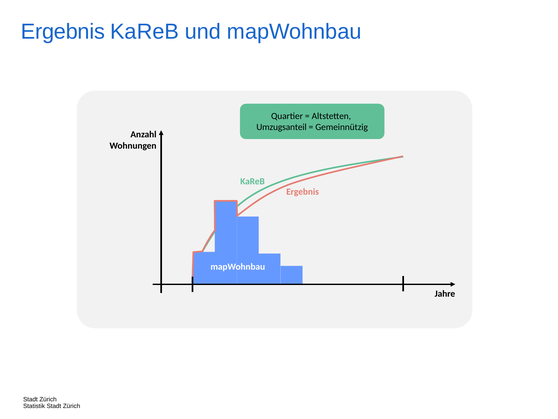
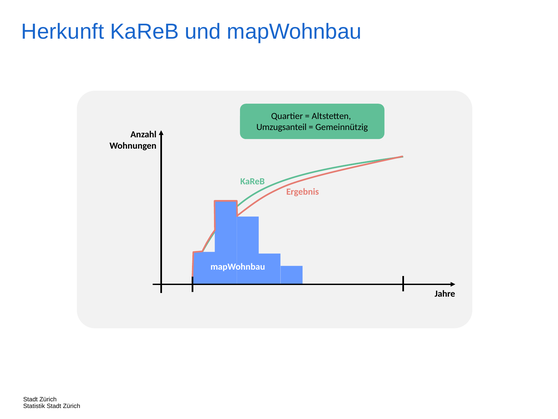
Ergebnis at (63, 32): Ergebnis -> Herkunft
